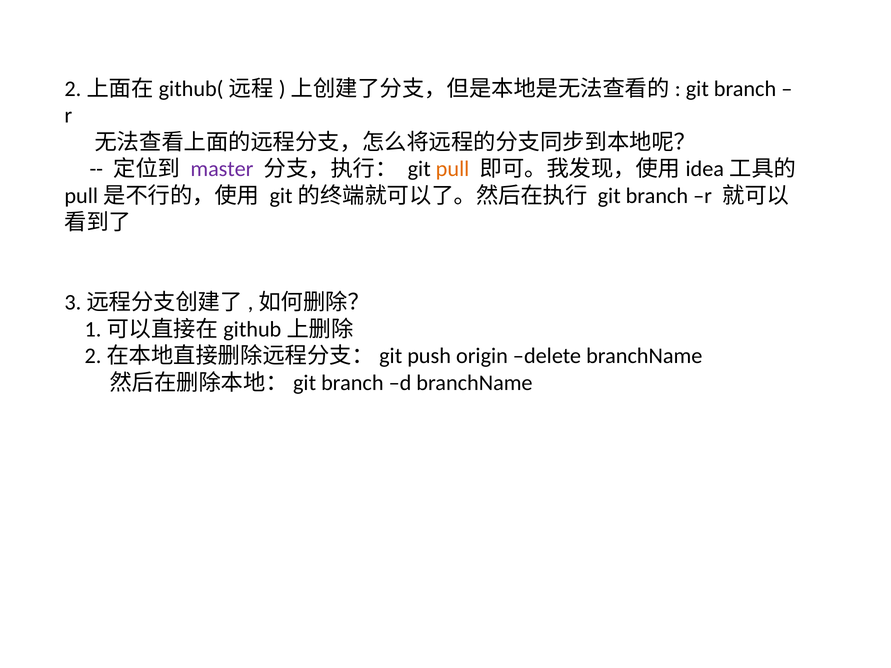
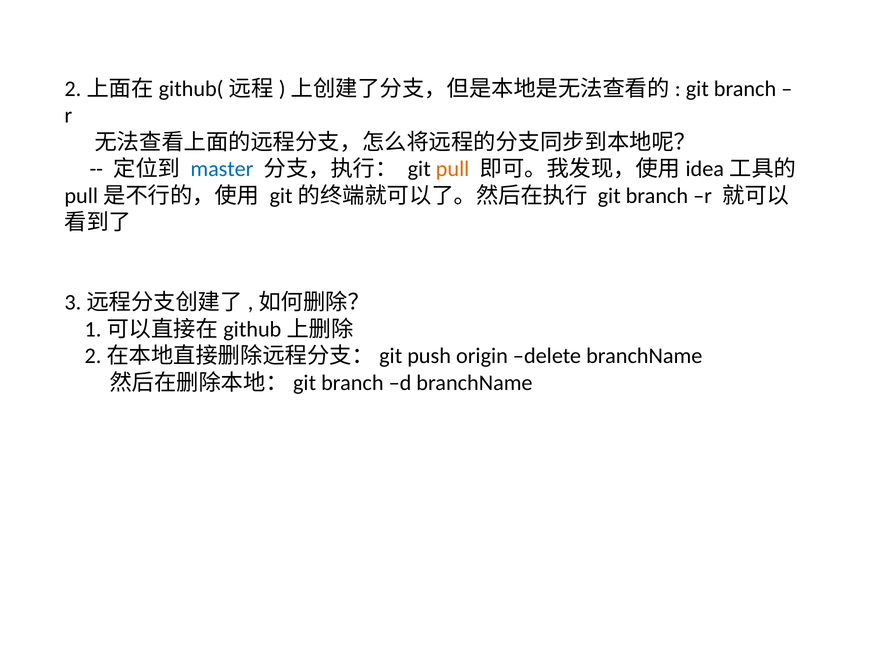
master colour: purple -> blue
